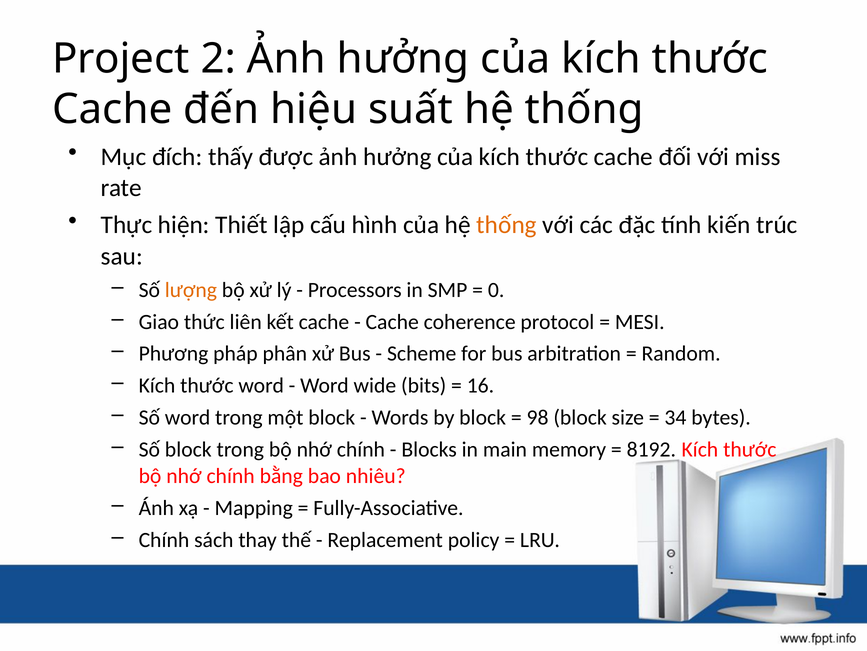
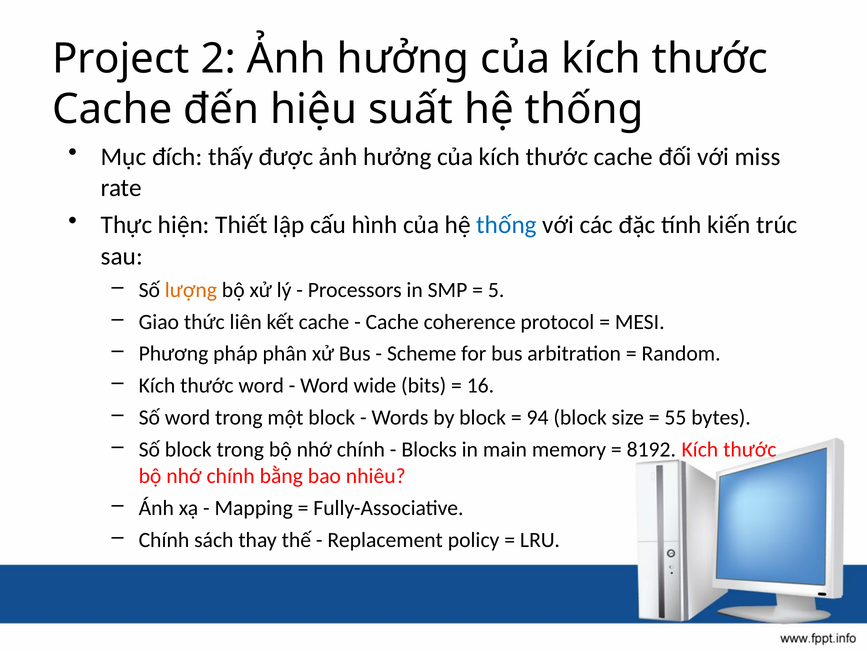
thống at (507, 225) colour: orange -> blue
0: 0 -> 5
98: 98 -> 94
34: 34 -> 55
